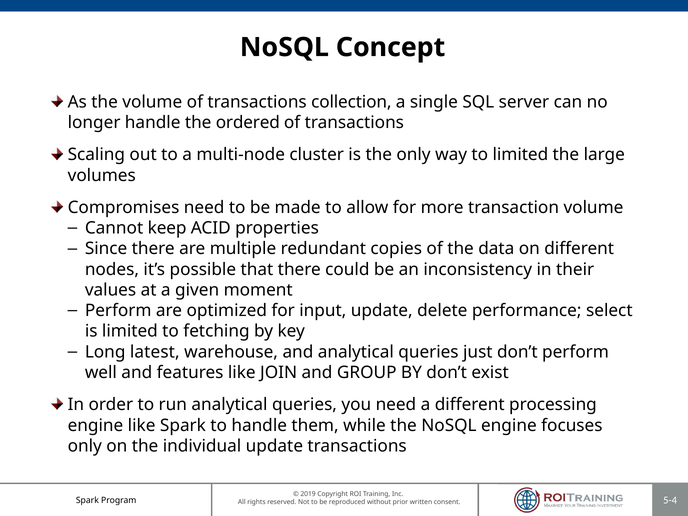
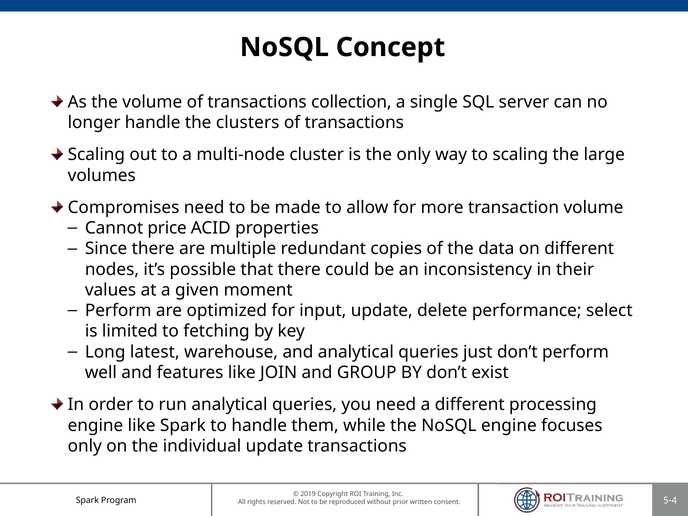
ordered: ordered -> clusters
to limited: limited -> scaling
keep: keep -> price
